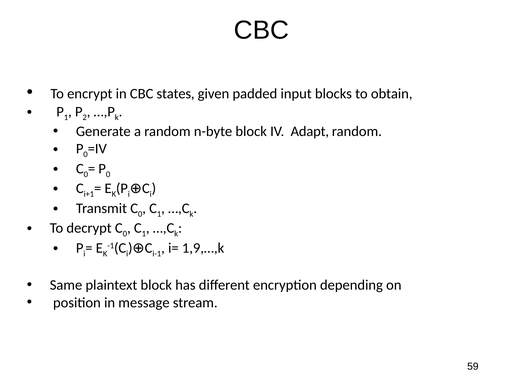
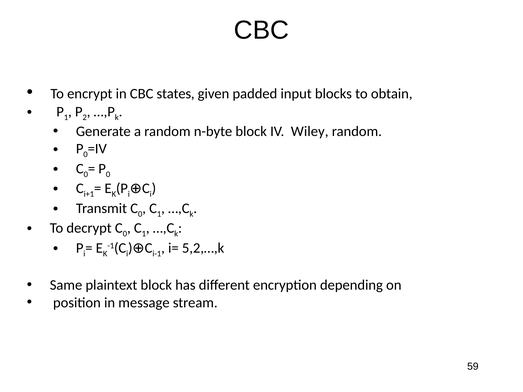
Adapt: Adapt -> Wiley
1,9,…,k: 1,9,…,k -> 5,2,…,k
